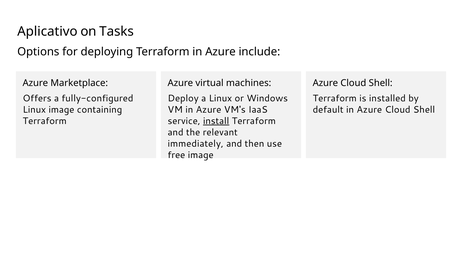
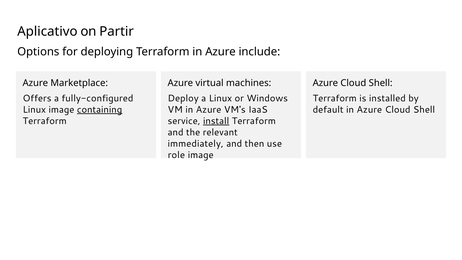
Tasks: Tasks -> Partir
containing underline: none -> present
free: free -> role
